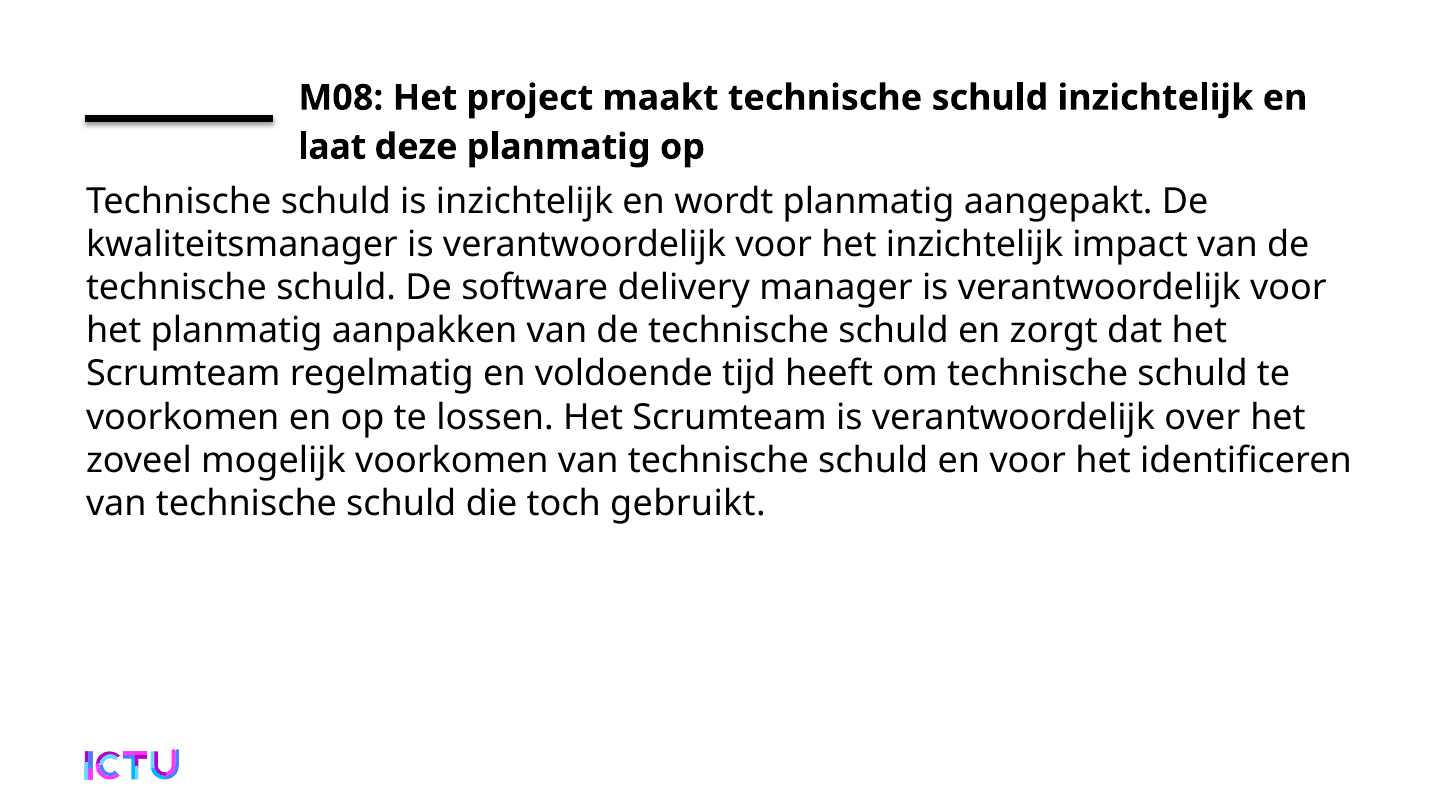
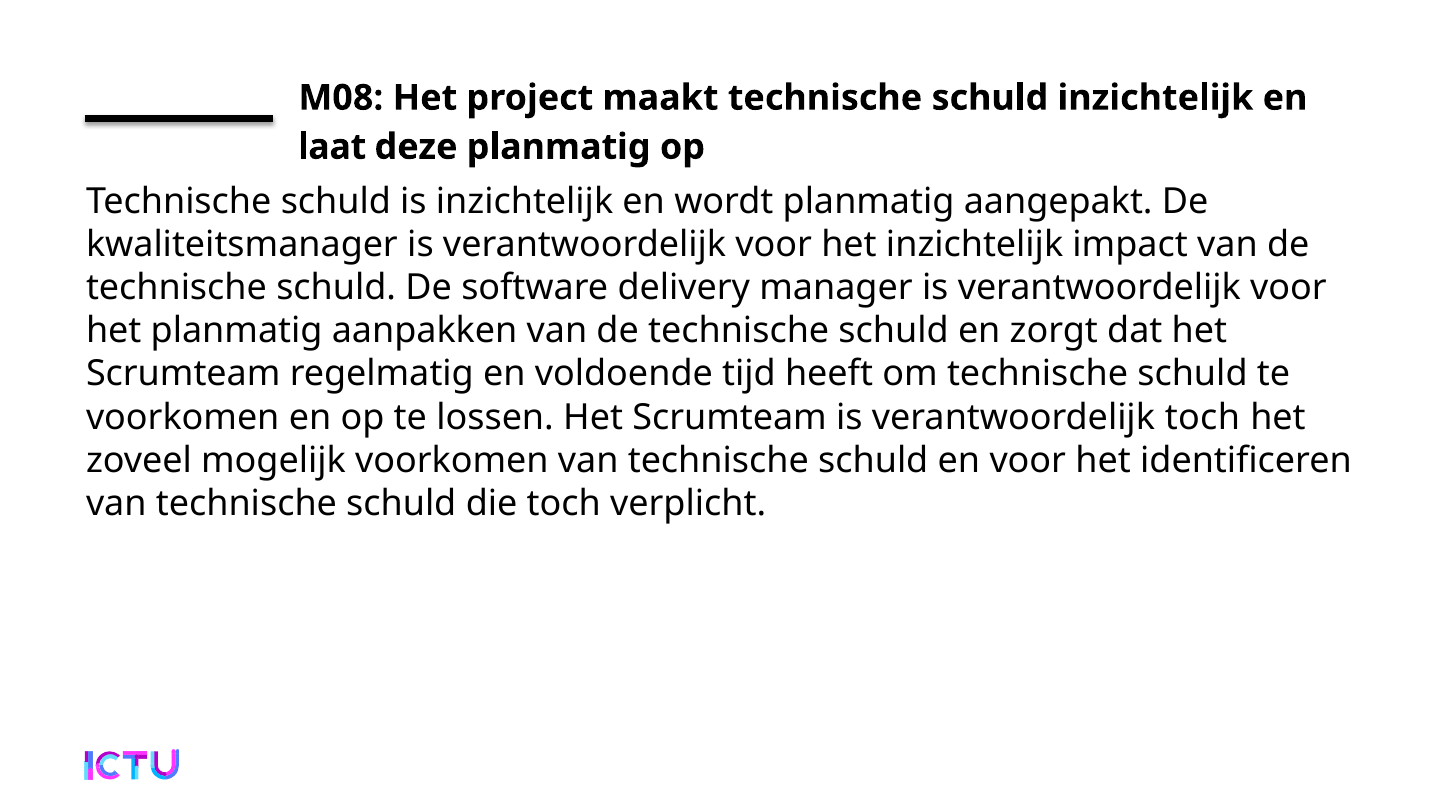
verantwoordelijk over: over -> toch
gebruikt: gebruikt -> verplicht
